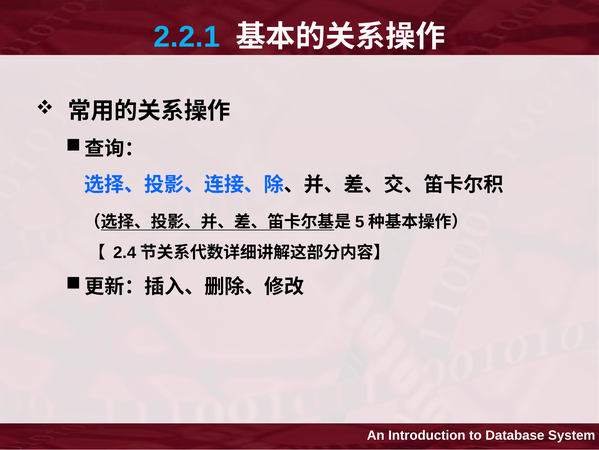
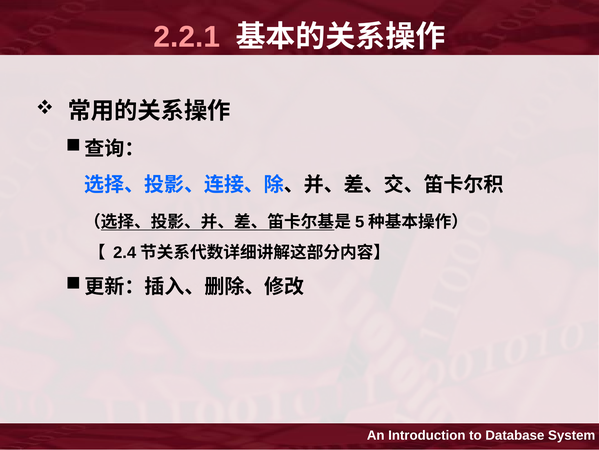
2.2.1 colour: light blue -> pink
